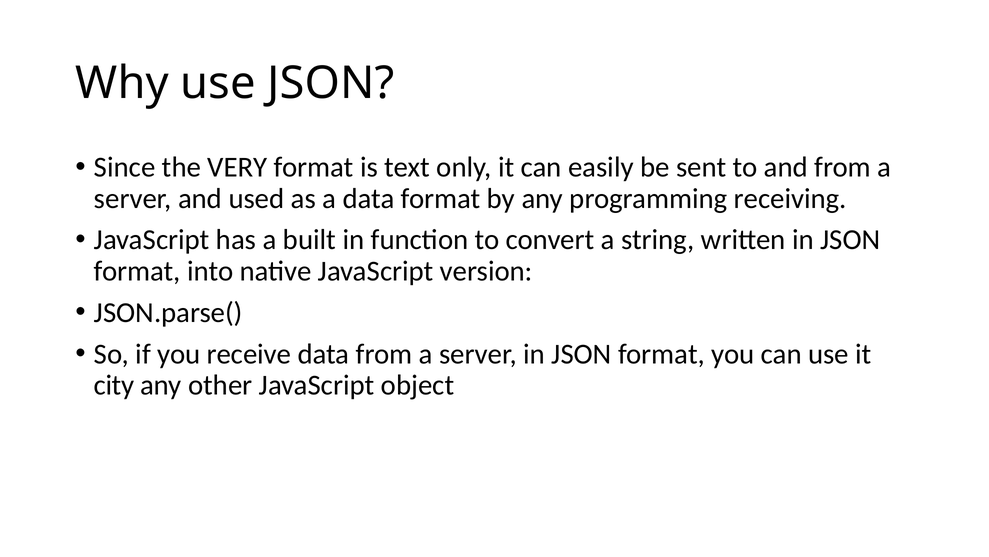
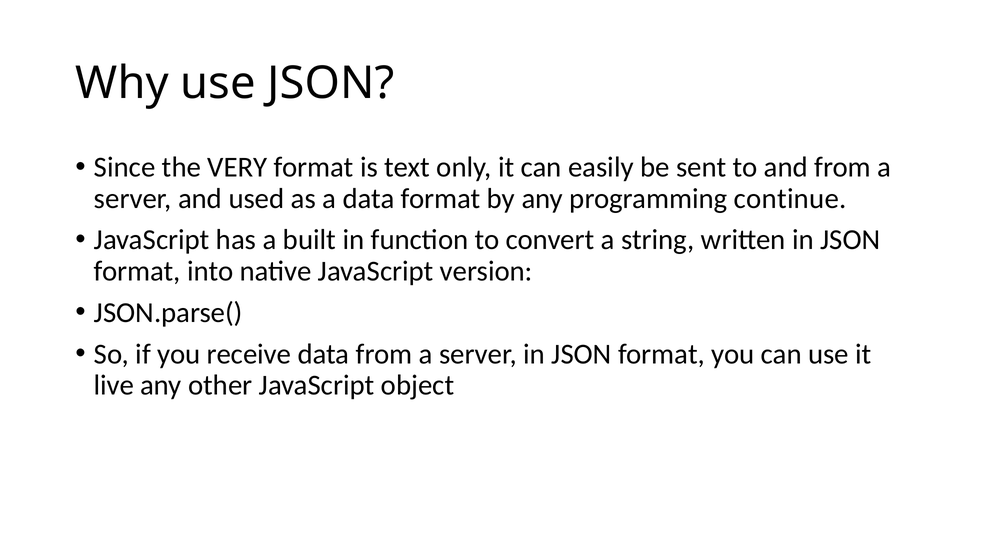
receiving: receiving -> continue
city: city -> live
